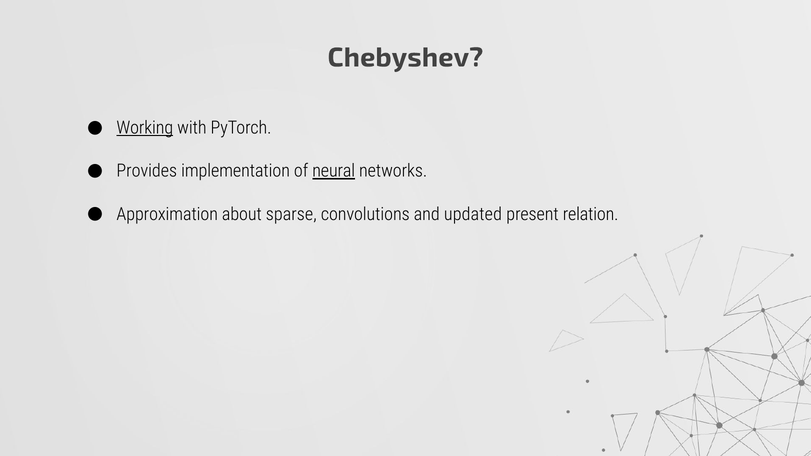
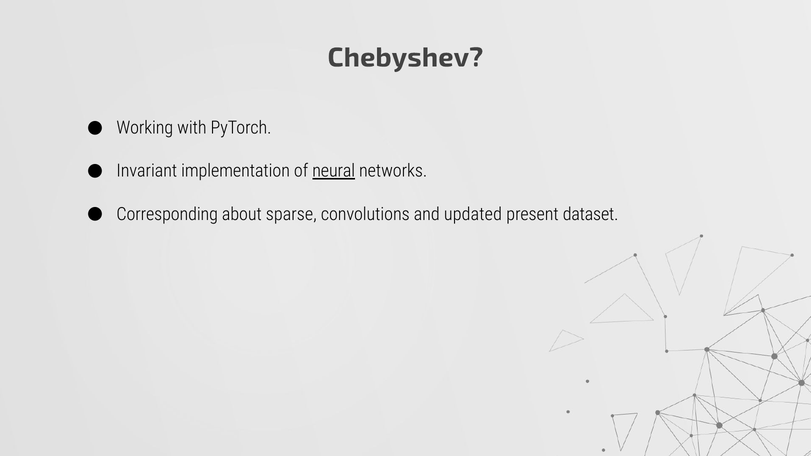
Working underline: present -> none
Provides: Provides -> Invariant
Approximation: Approximation -> Corresponding
relation: relation -> dataset
